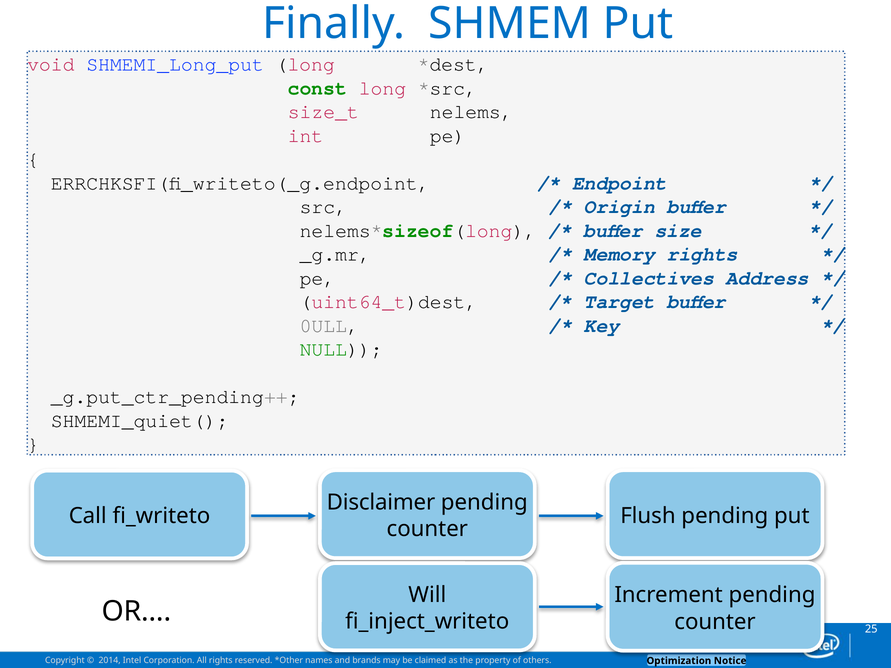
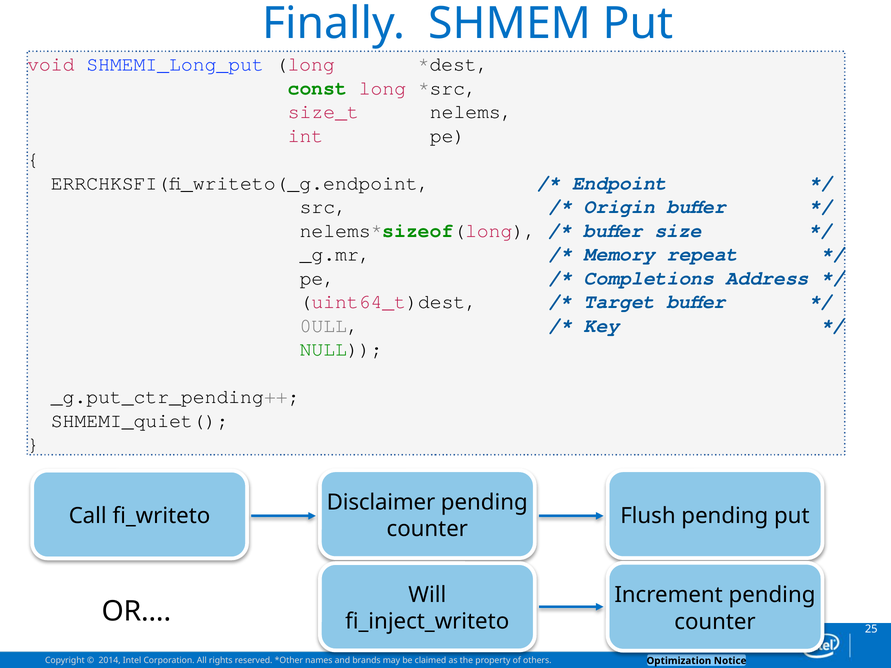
Memory rights: rights -> repeat
Collectives: Collectives -> Completions
